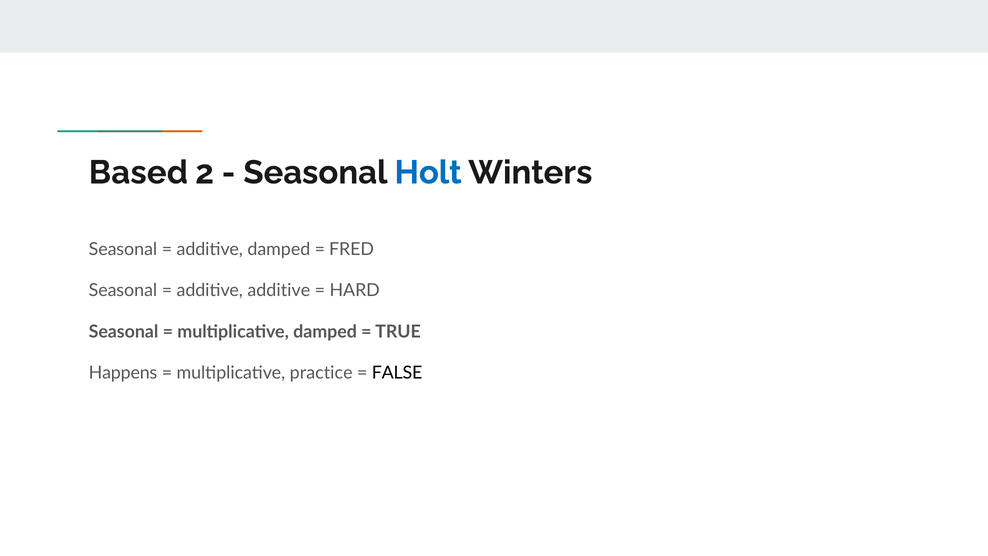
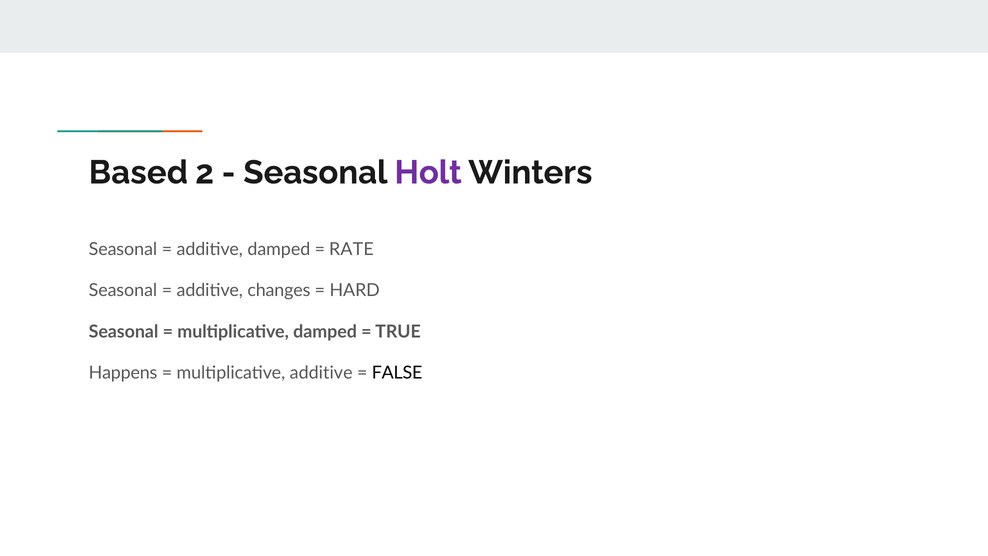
Holt colour: blue -> purple
FRED: FRED -> RATE
additive additive: additive -> changes
multiplicative practice: practice -> additive
